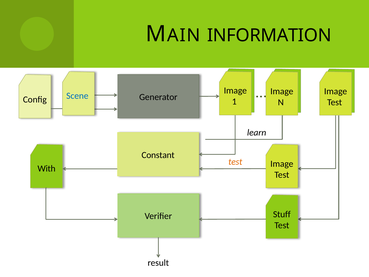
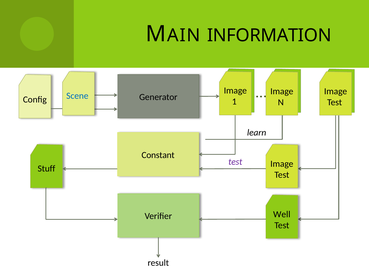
test at (235, 162) colour: orange -> purple
With: With -> Stuff
Stuff: Stuff -> Well
